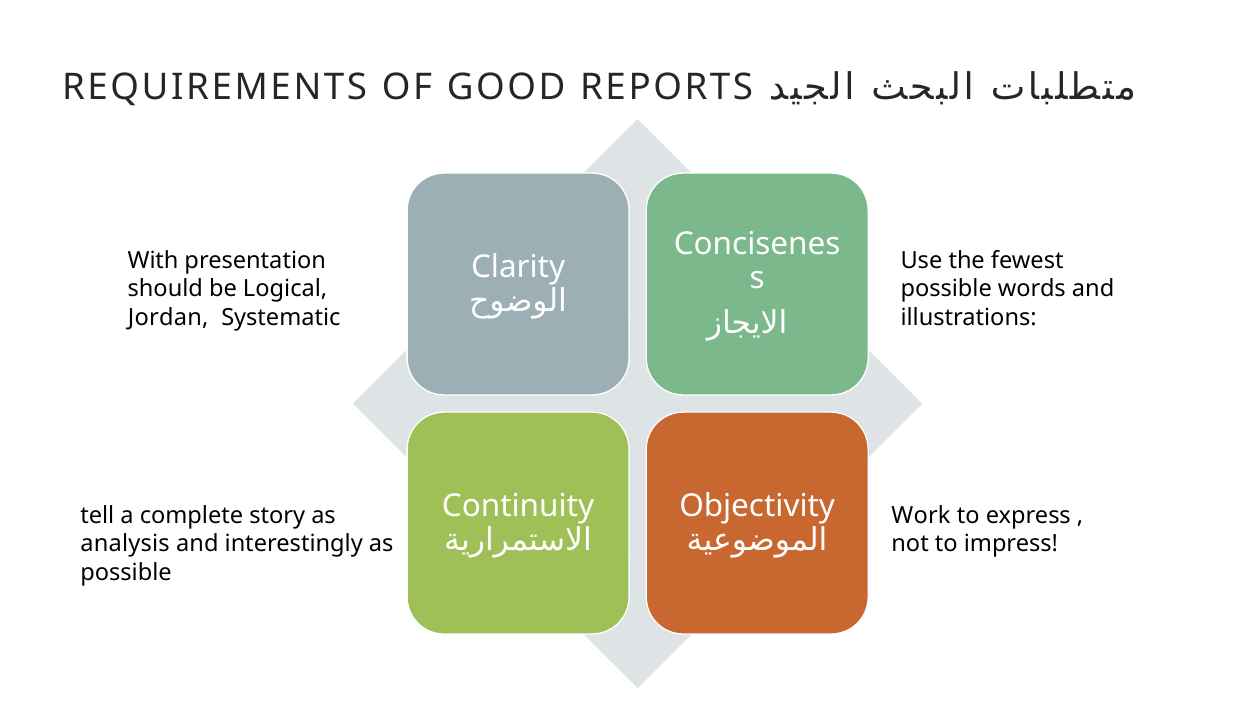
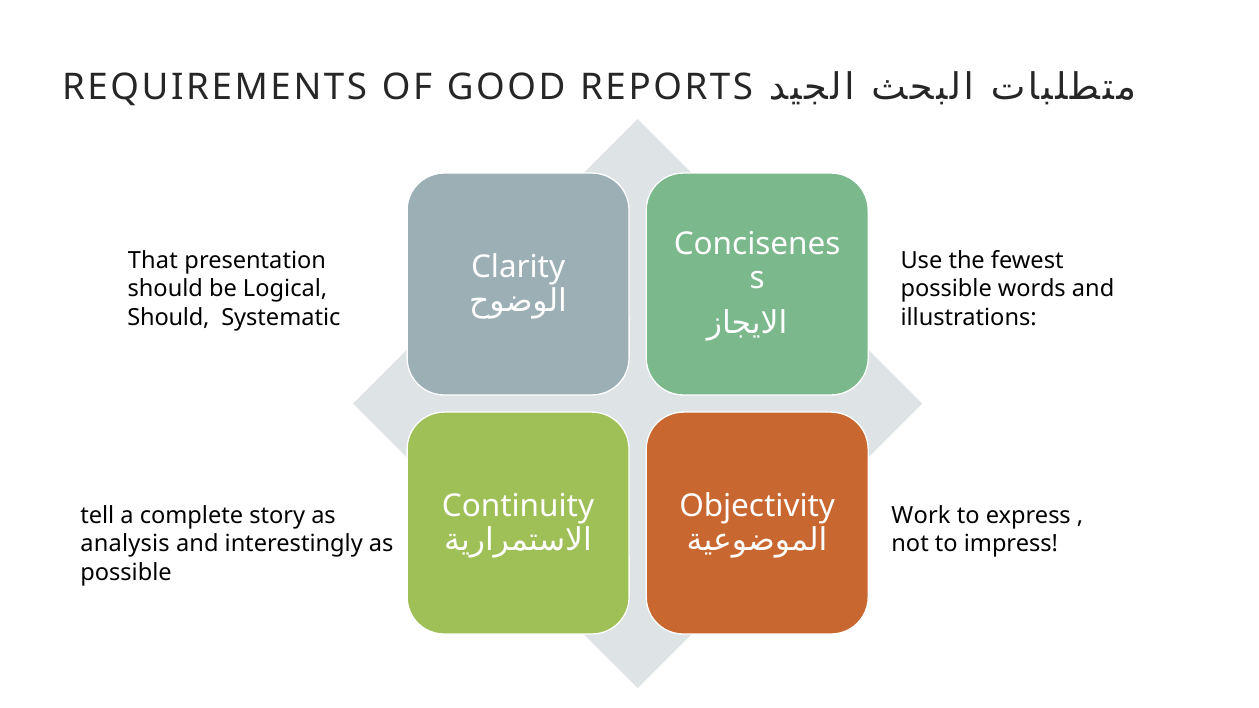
With: With -> That
Jordan at (168, 318): Jordan -> Should
